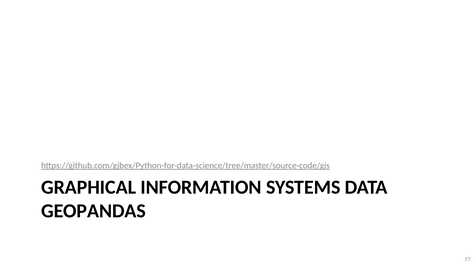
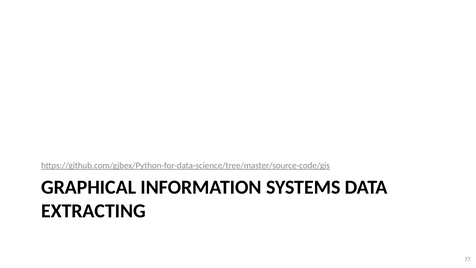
GEOPANDAS: GEOPANDAS -> EXTRACTING
